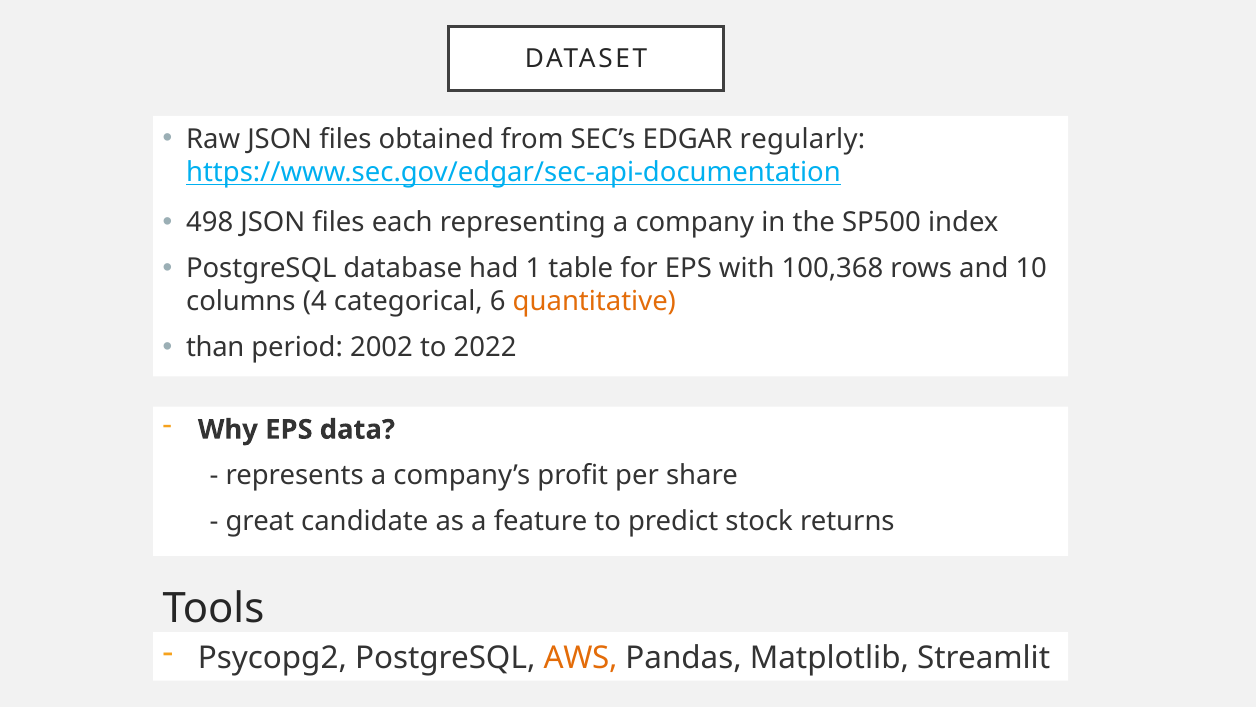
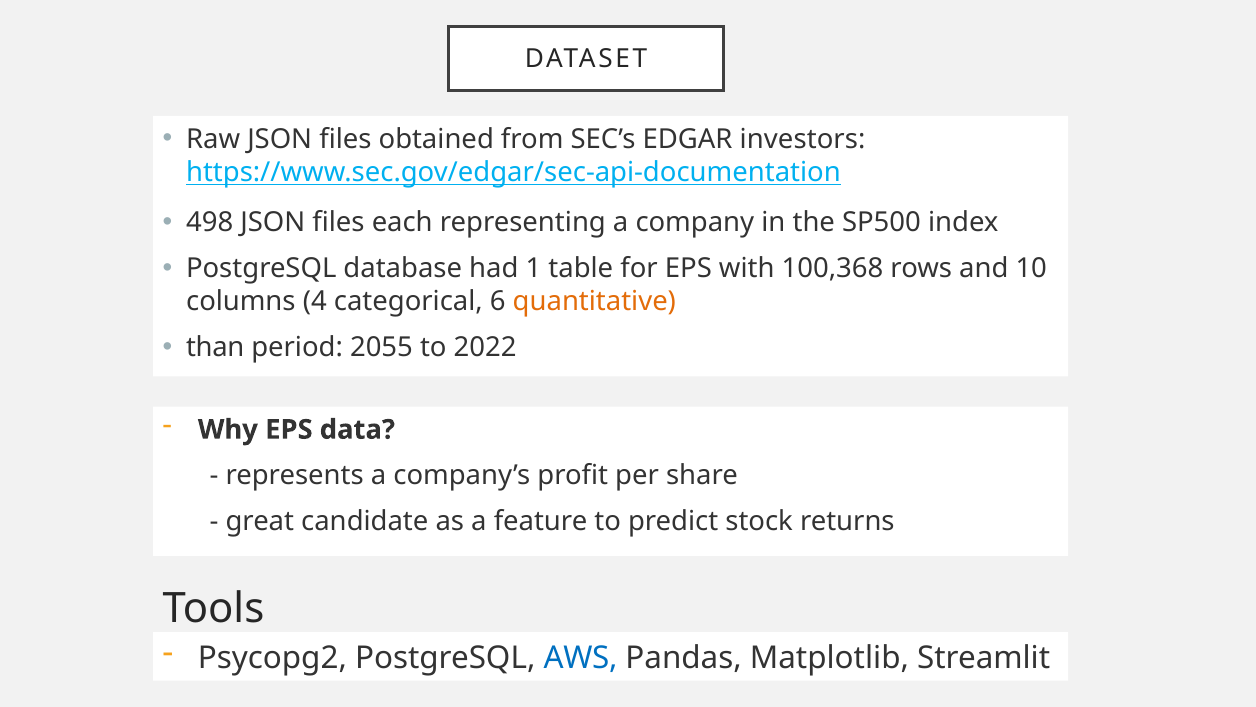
regularly: regularly -> investors
2002: 2002 -> 2055
AWS colour: orange -> blue
